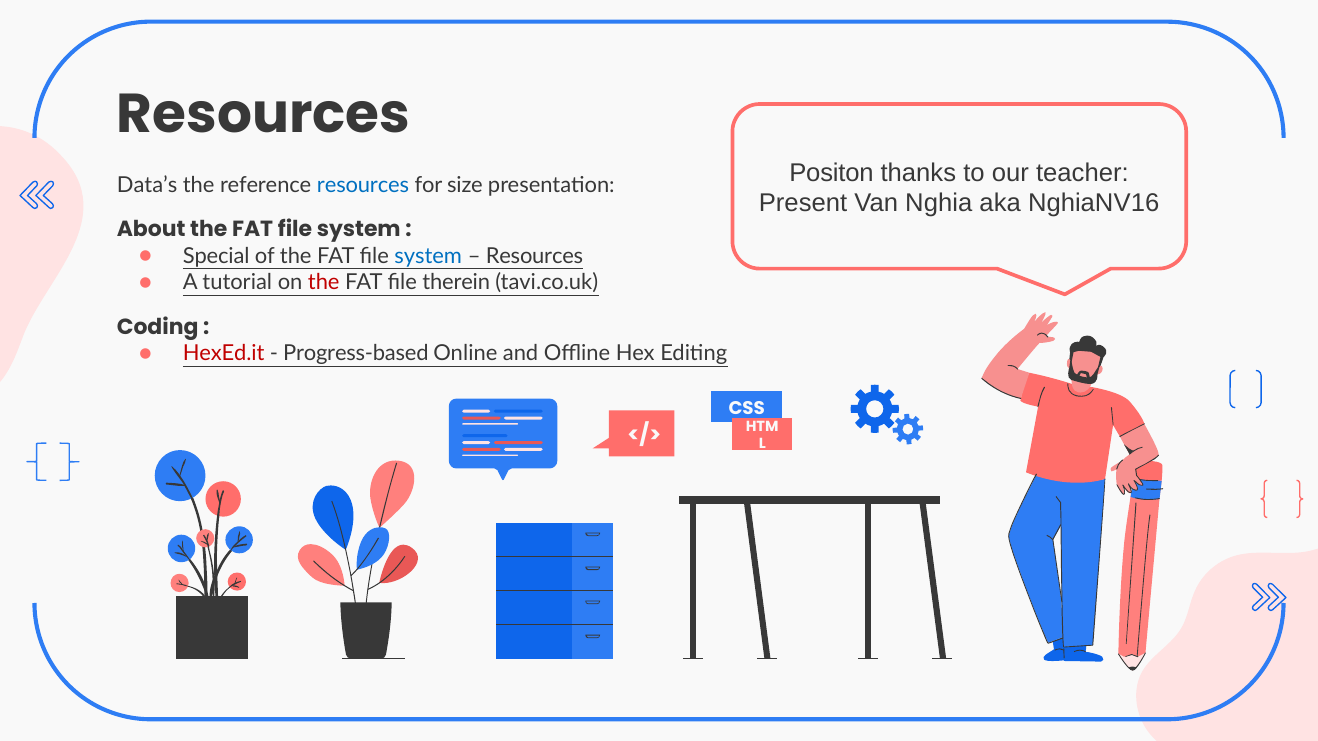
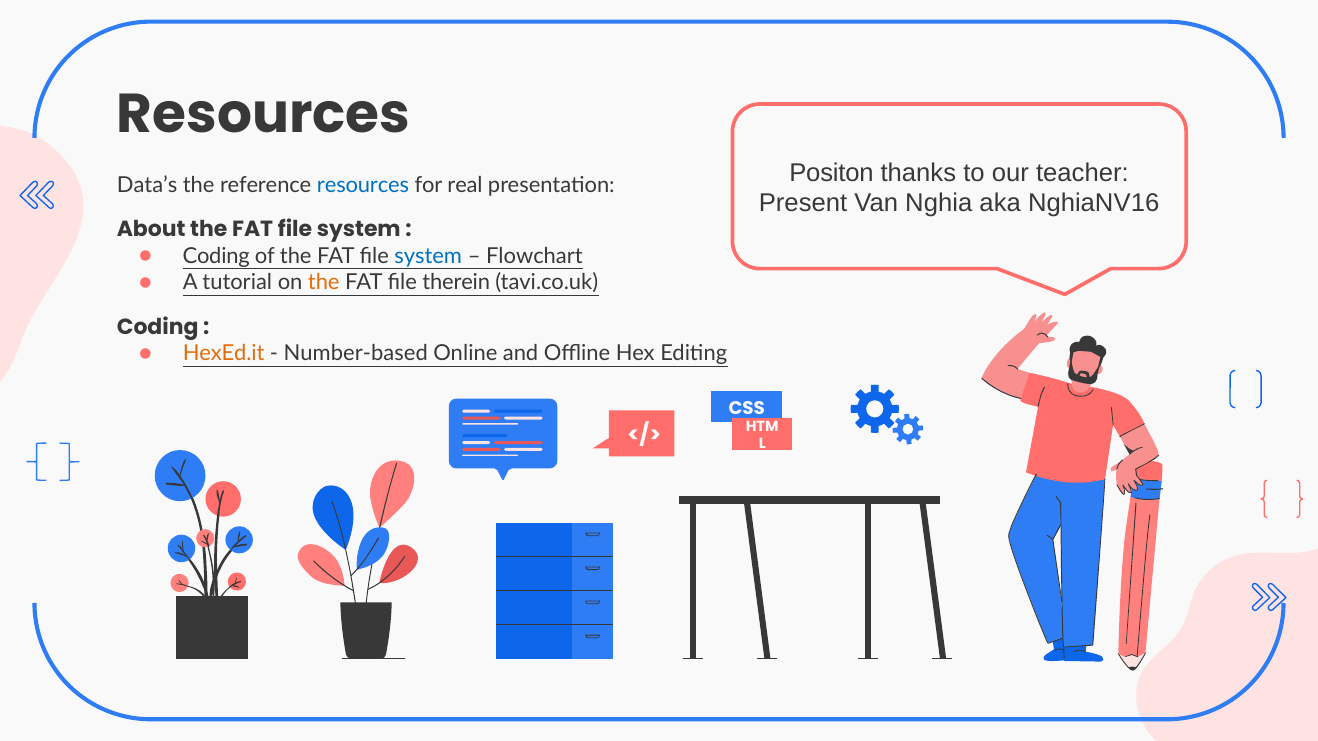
size: size -> real
Special at (216, 256): Special -> Coding
Resources at (534, 256): Resources -> Flowchart
the at (324, 283) colour: red -> orange
HexEd.it colour: red -> orange
Progress-based: Progress-based -> Number-based
